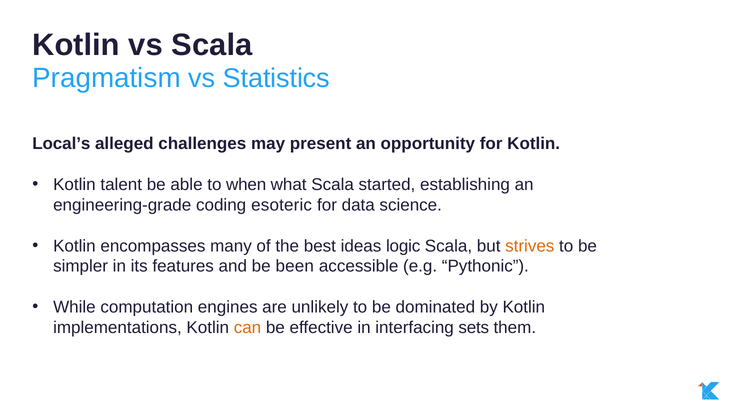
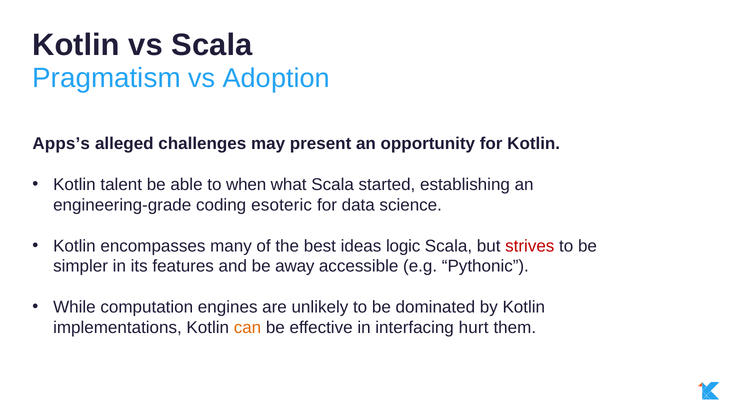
Statistics: Statistics -> Adoption
Local’s: Local’s -> Apps’s
strives colour: orange -> red
been: been -> away
sets: sets -> hurt
